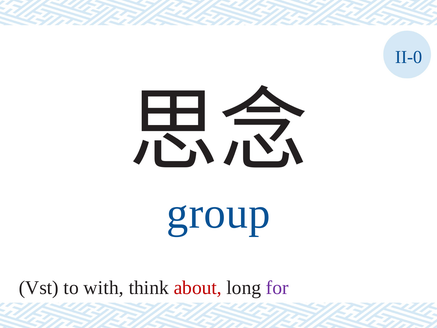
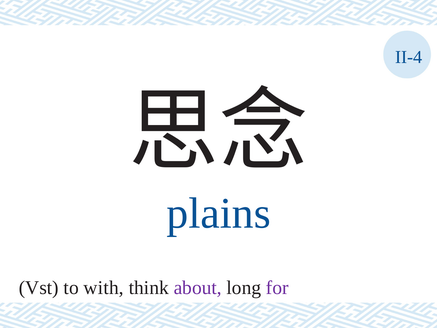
II-0: II-0 -> II-4
group: group -> plains
about colour: red -> purple
